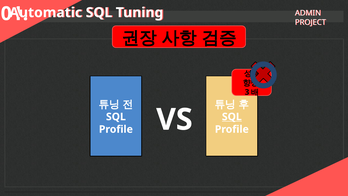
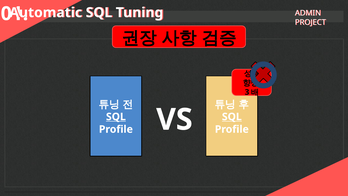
SQL at (116, 117) underline: none -> present
